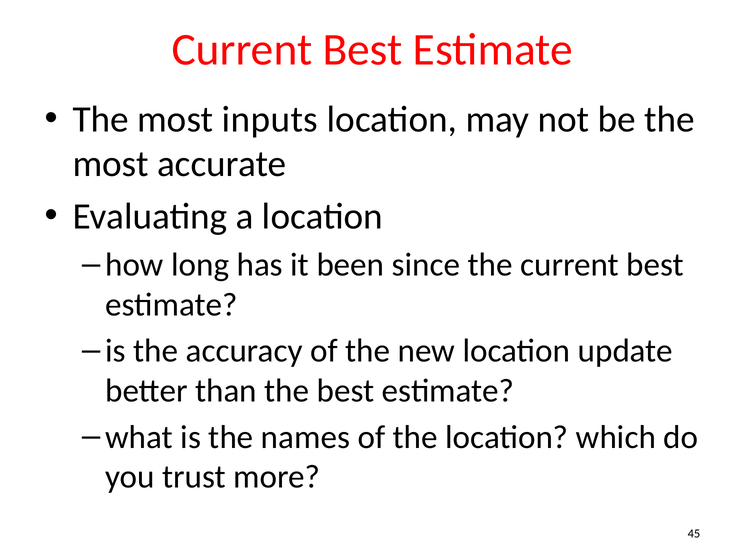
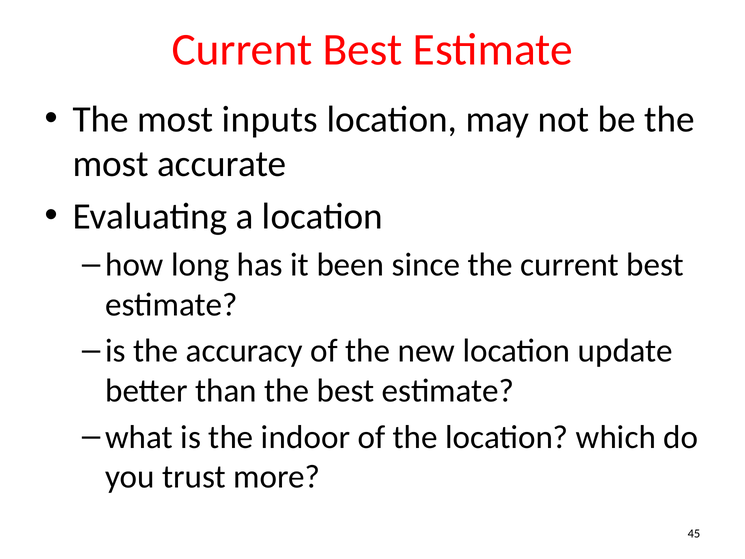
names: names -> indoor
